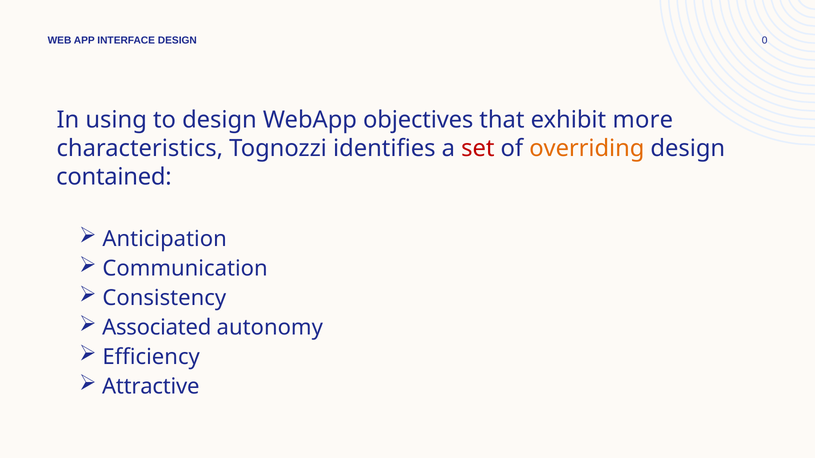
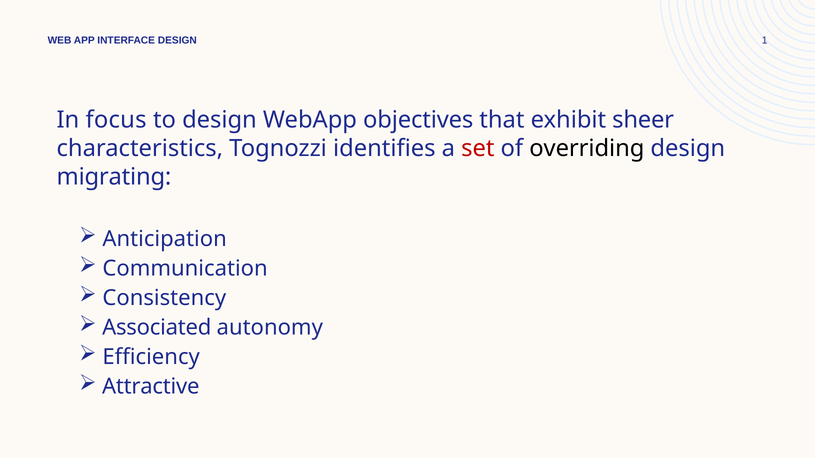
0: 0 -> 1
using: using -> focus
more: more -> sheer
overriding colour: orange -> black
contained: contained -> migrating
